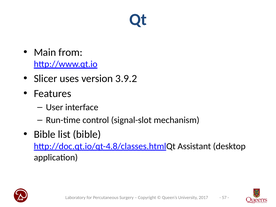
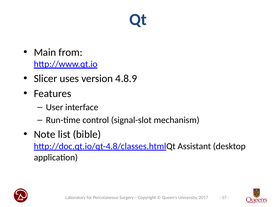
3.9.2: 3.9.2 -> 4.8.9
Bible at (45, 134): Bible -> Note
